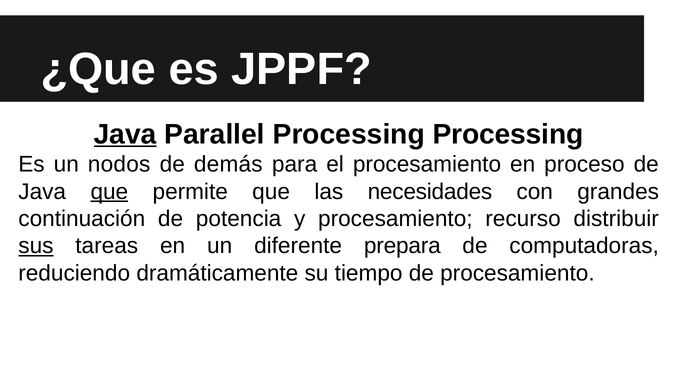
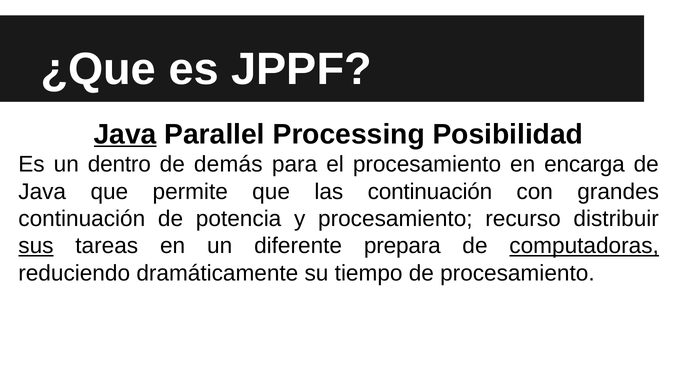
Processing Processing: Processing -> Posibilidad
nodos: nodos -> dentro
proceso: proceso -> encarga
que at (109, 191) underline: present -> none
las necesidades: necesidades -> continuación
computadoras underline: none -> present
